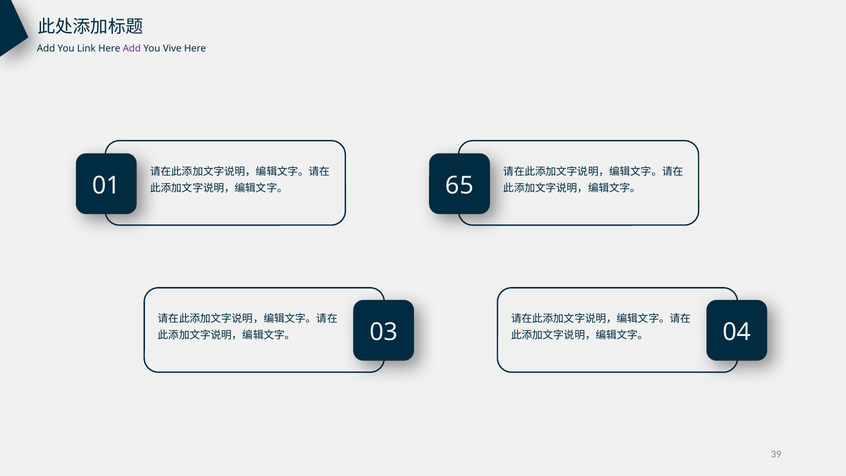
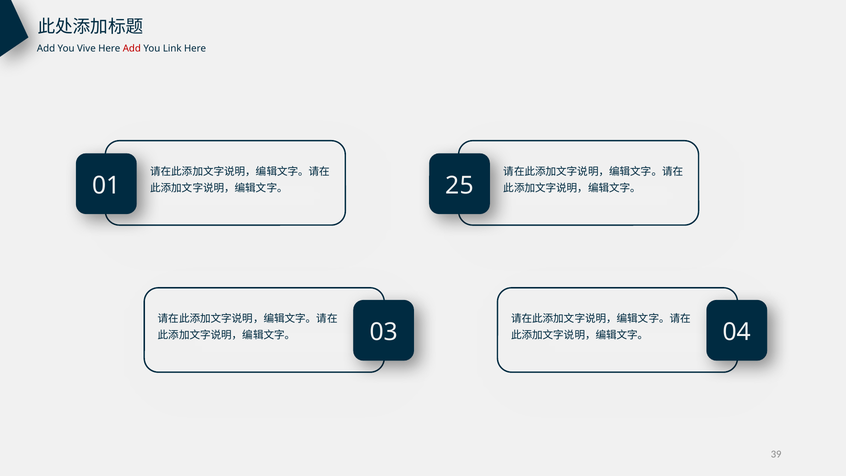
Link: Link -> Vive
Add at (132, 48) colour: purple -> red
Vive: Vive -> Link
65: 65 -> 25
